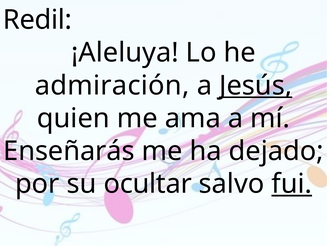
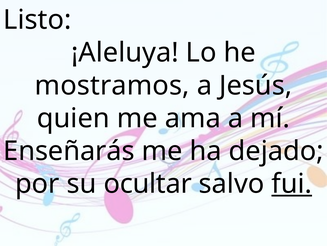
Redil: Redil -> Listo
admiración: admiración -> mostramos
Jesús underline: present -> none
